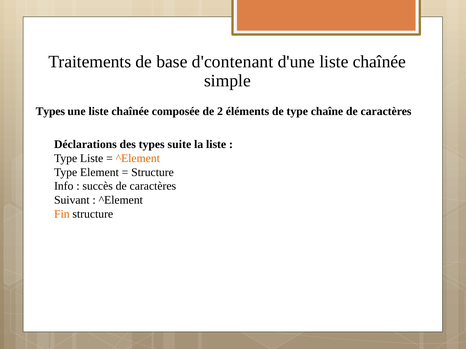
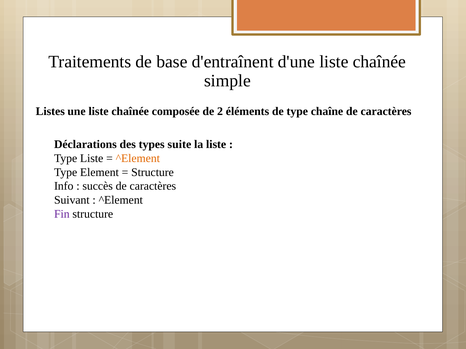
d'contenant: d'contenant -> d'entraînent
Types at (50, 111): Types -> Listes
Fin colour: orange -> purple
